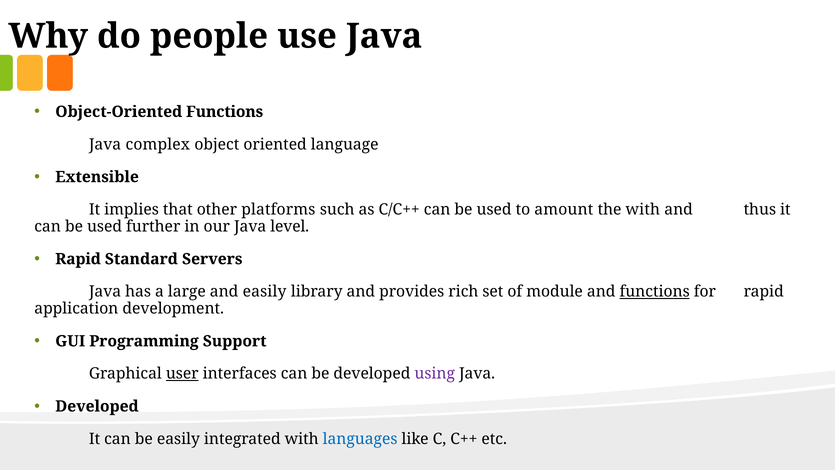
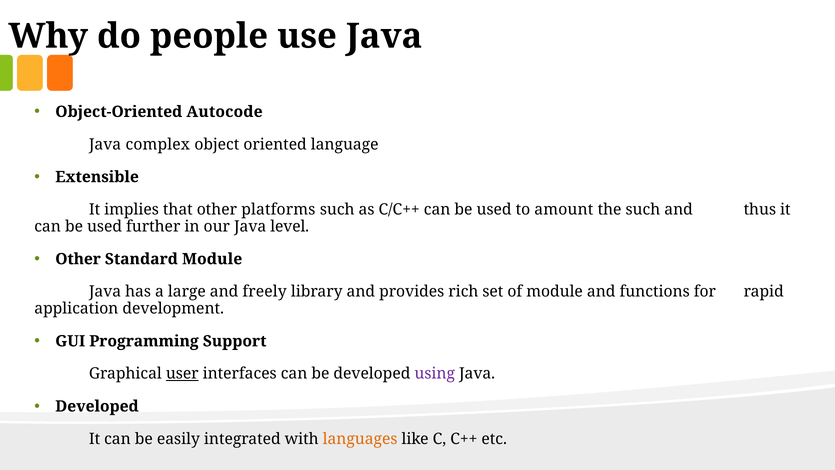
Object-Oriented Functions: Functions -> Autocode
the with: with -> such
Rapid at (78, 259): Rapid -> Other
Standard Servers: Servers -> Module
and easily: easily -> freely
functions at (655, 292) underline: present -> none
languages colour: blue -> orange
